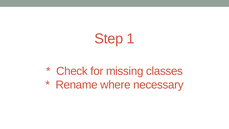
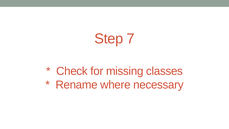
1: 1 -> 7
